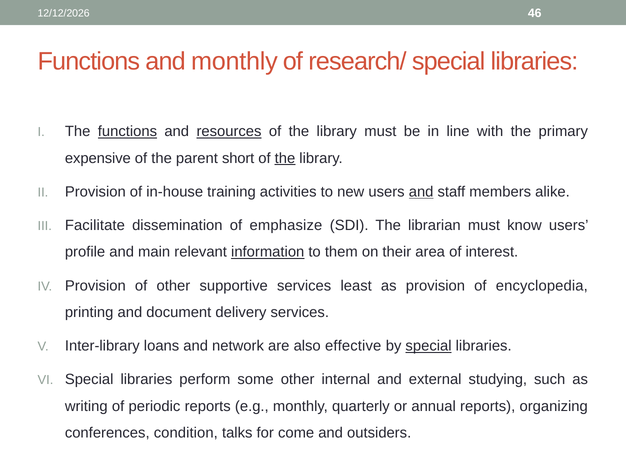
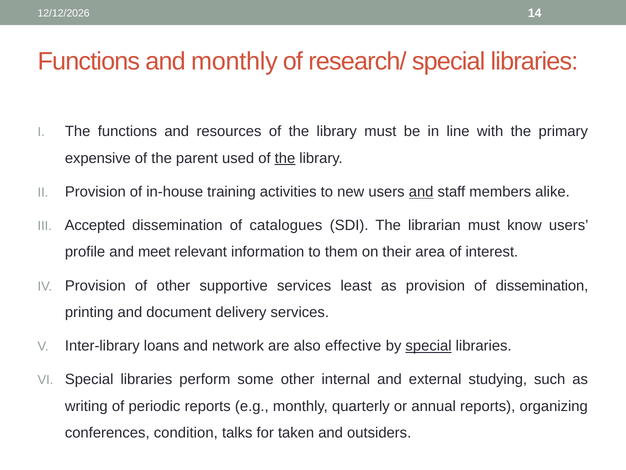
46: 46 -> 14
functions at (127, 131) underline: present -> none
resources underline: present -> none
short: short -> used
Facilitate: Facilitate -> Accepted
emphasize: emphasize -> catalogues
main: main -> meet
information underline: present -> none
of encyclopedia: encyclopedia -> dissemination
come: come -> taken
